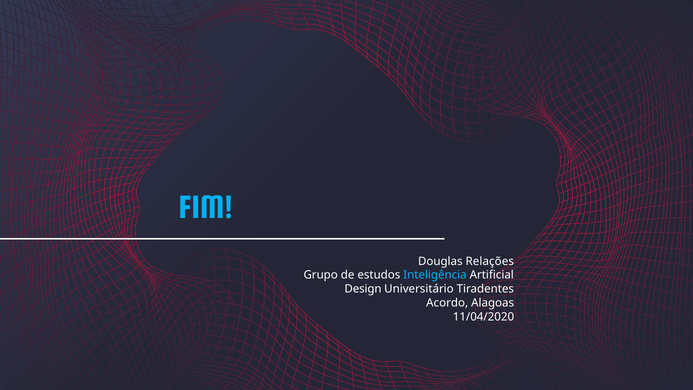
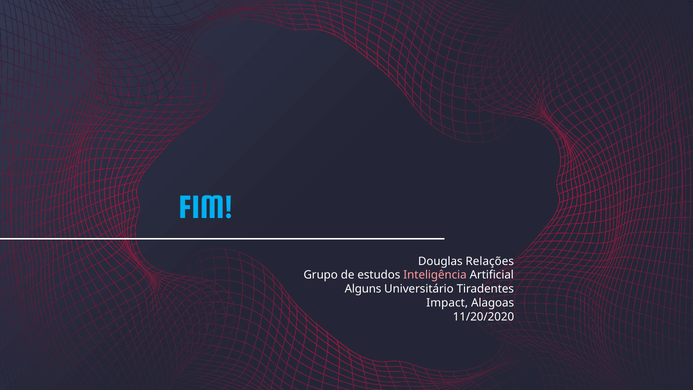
Inteligência colour: light blue -> pink
Design: Design -> Alguns
Acordo: Acordo -> Impact
11/04/2020: 11/04/2020 -> 11/20/2020
